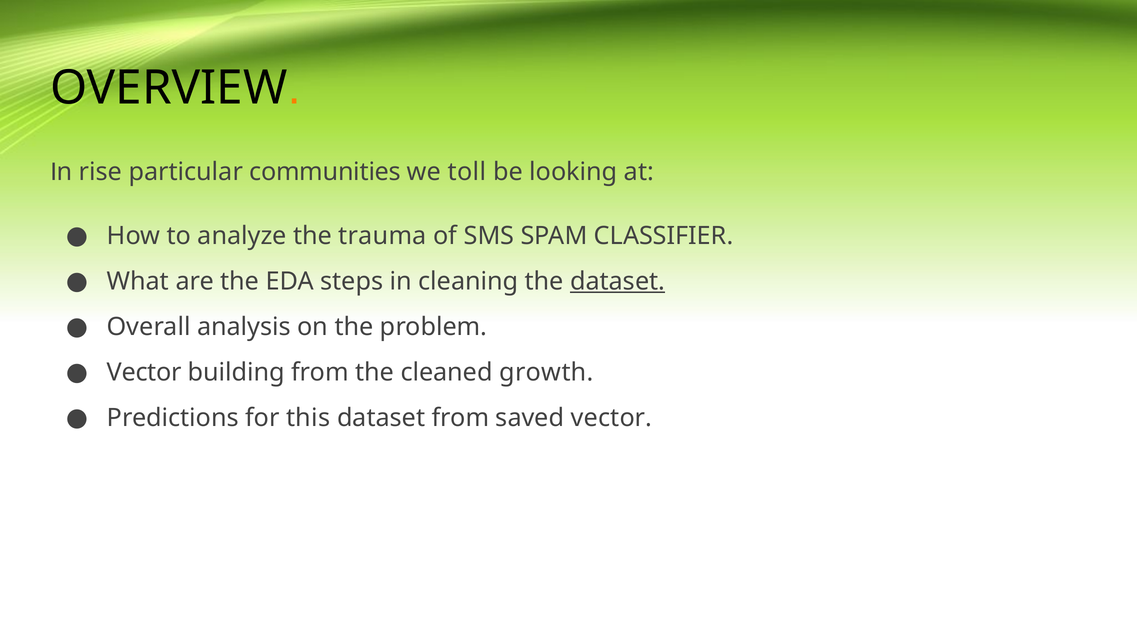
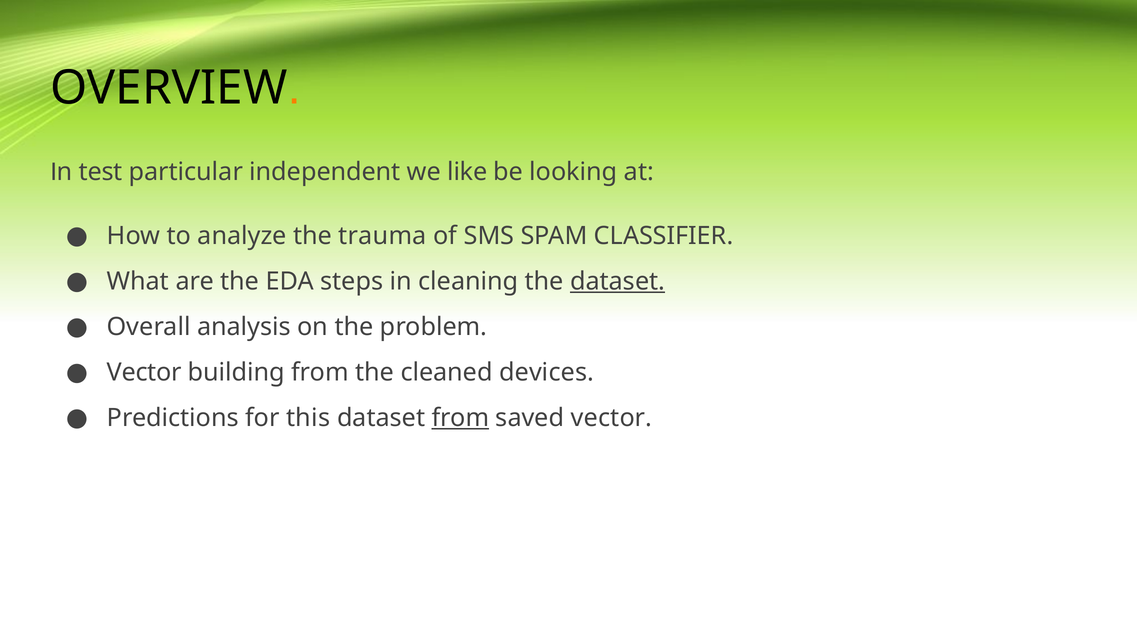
rise: rise -> test
communities: communities -> independent
toll: toll -> like
growth: growth -> devices
from at (460, 418) underline: none -> present
